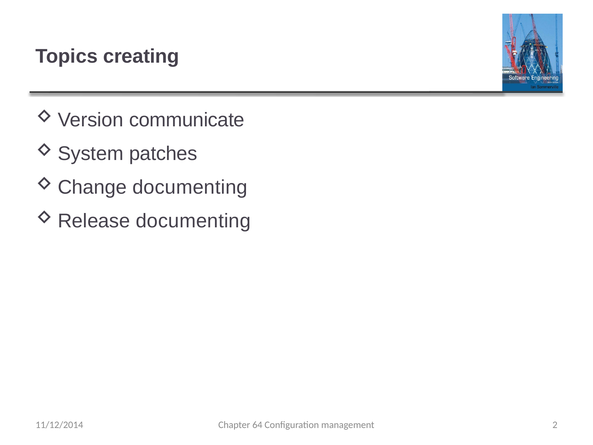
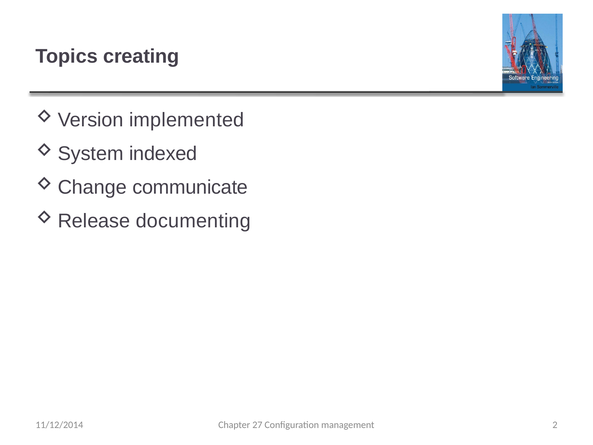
communicate: communicate -> implemented
patches: patches -> indexed
documenting at (190, 187): documenting -> communicate
64: 64 -> 27
